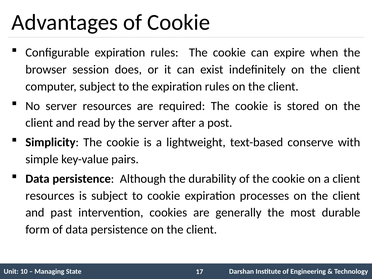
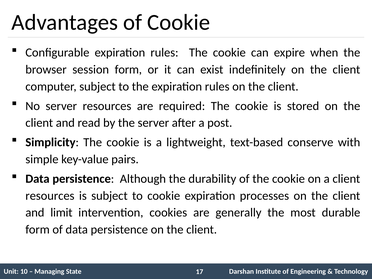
session does: does -> form
past: past -> limit
